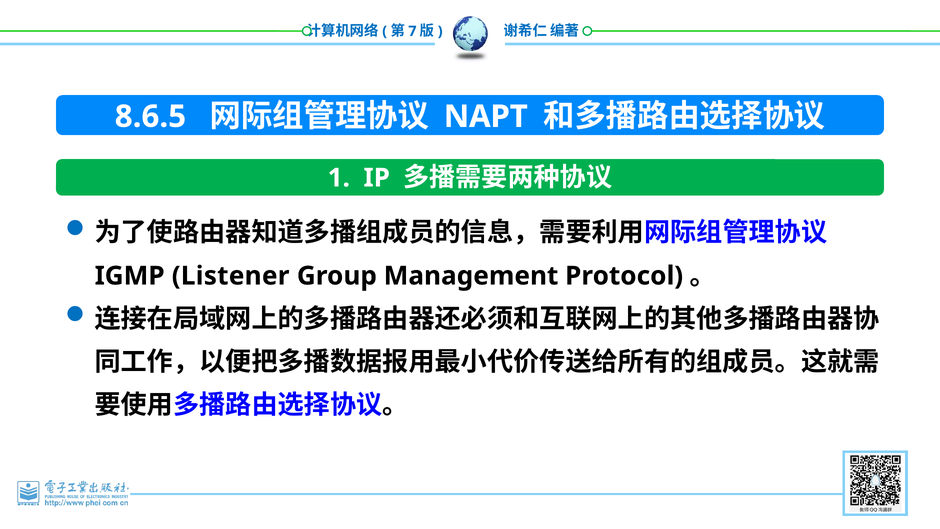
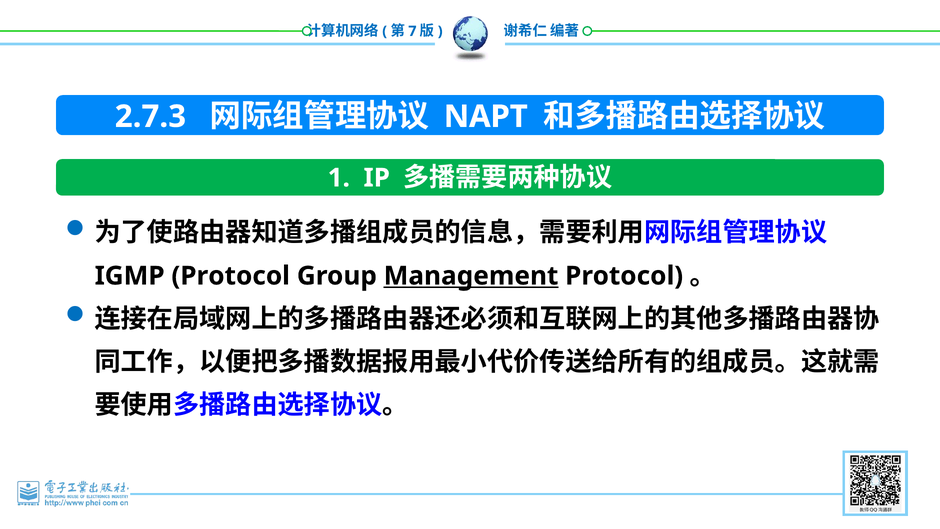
8.6.5: 8.6.5 -> 2.7.3
IGMP Listener: Listener -> Protocol
Management underline: none -> present
